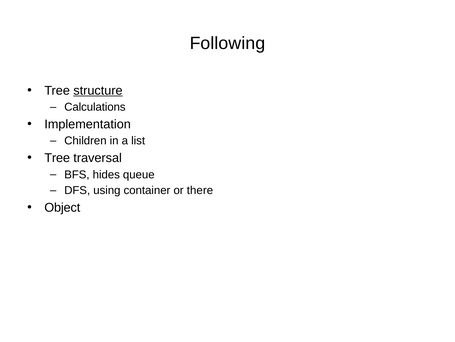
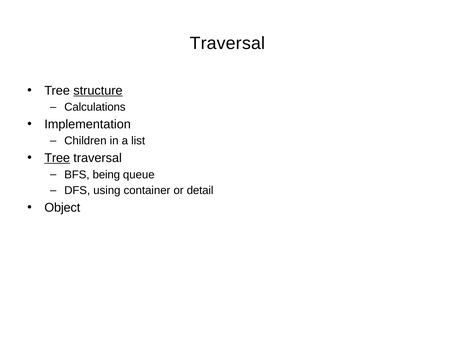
Following at (227, 43): Following -> Traversal
Tree at (57, 158) underline: none -> present
hides: hides -> being
there: there -> detail
